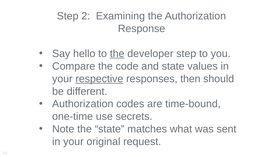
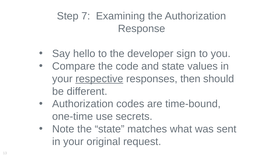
2: 2 -> 7
the at (117, 54) underline: present -> none
developer step: step -> sign
